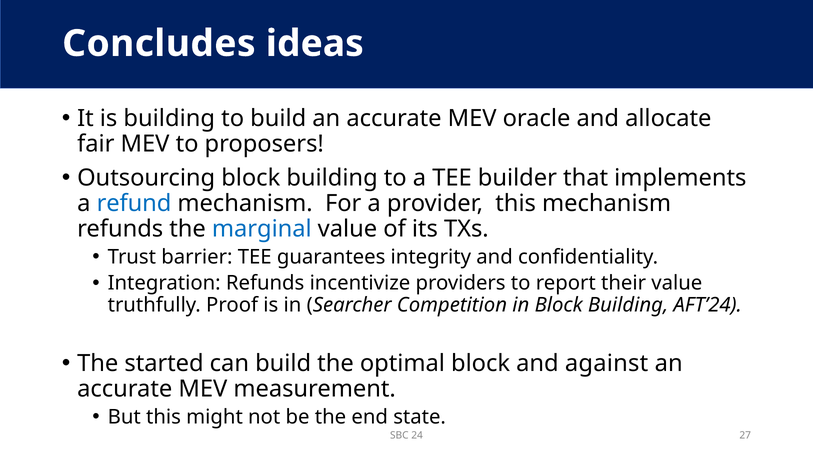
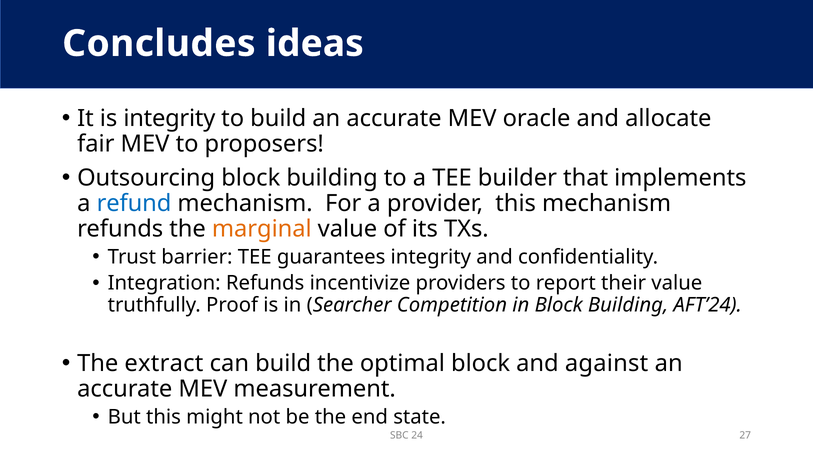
is building: building -> integrity
marginal colour: blue -> orange
started: started -> extract
